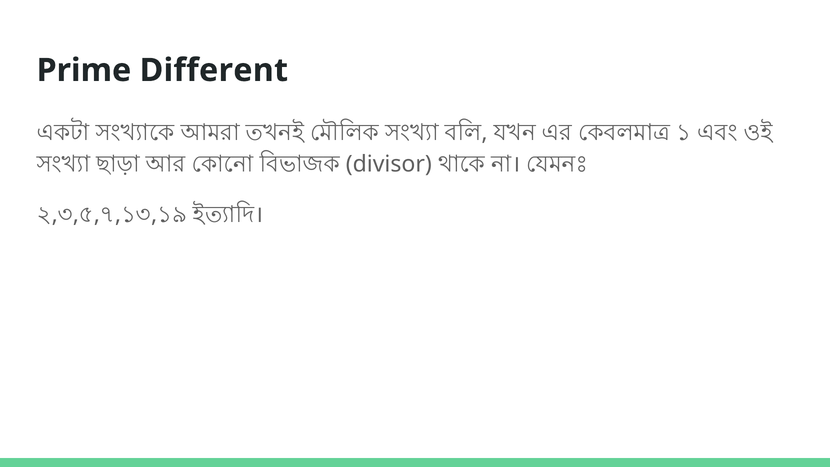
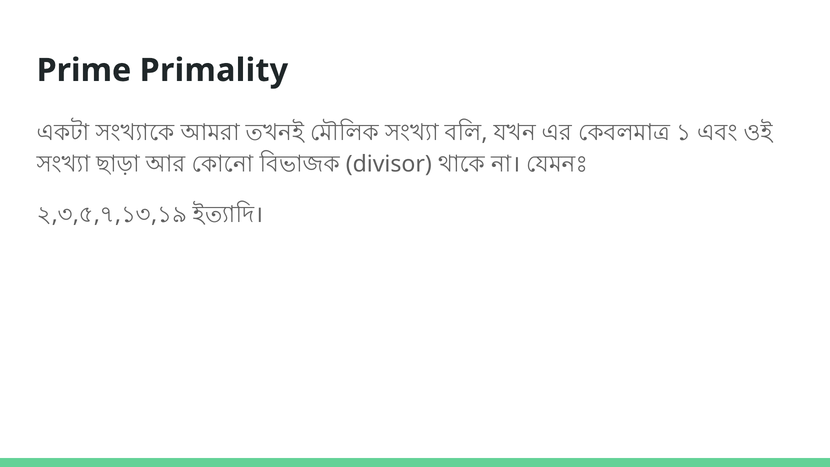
Different: Different -> Primality
